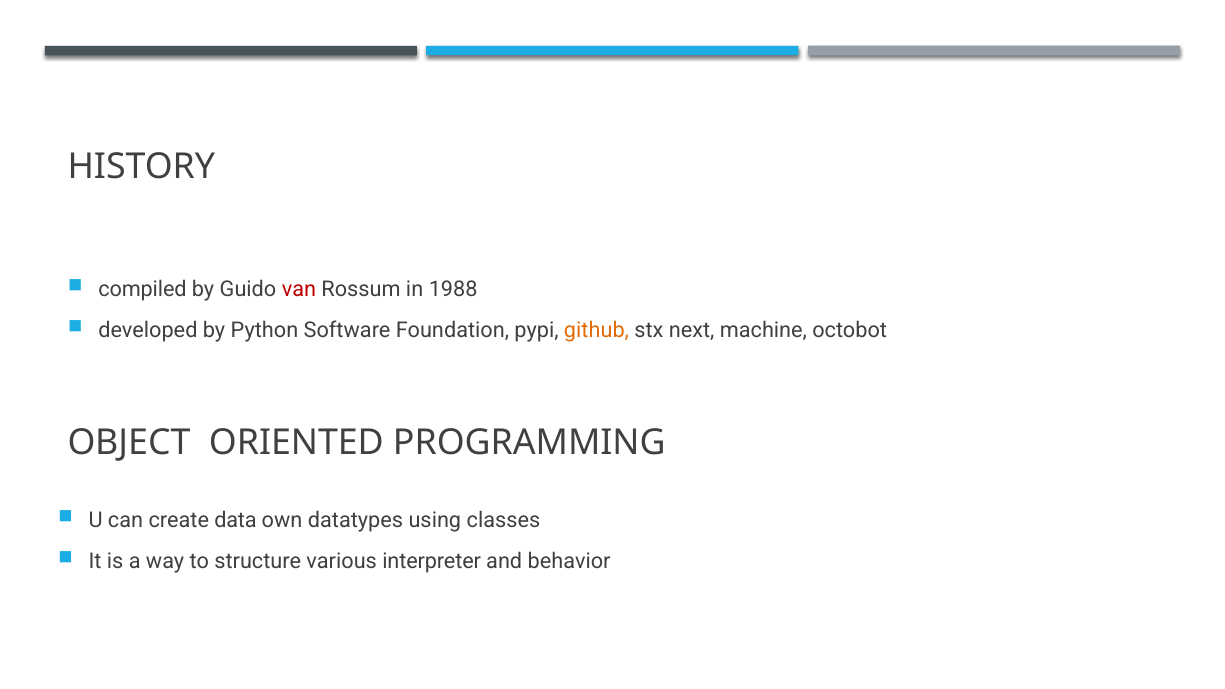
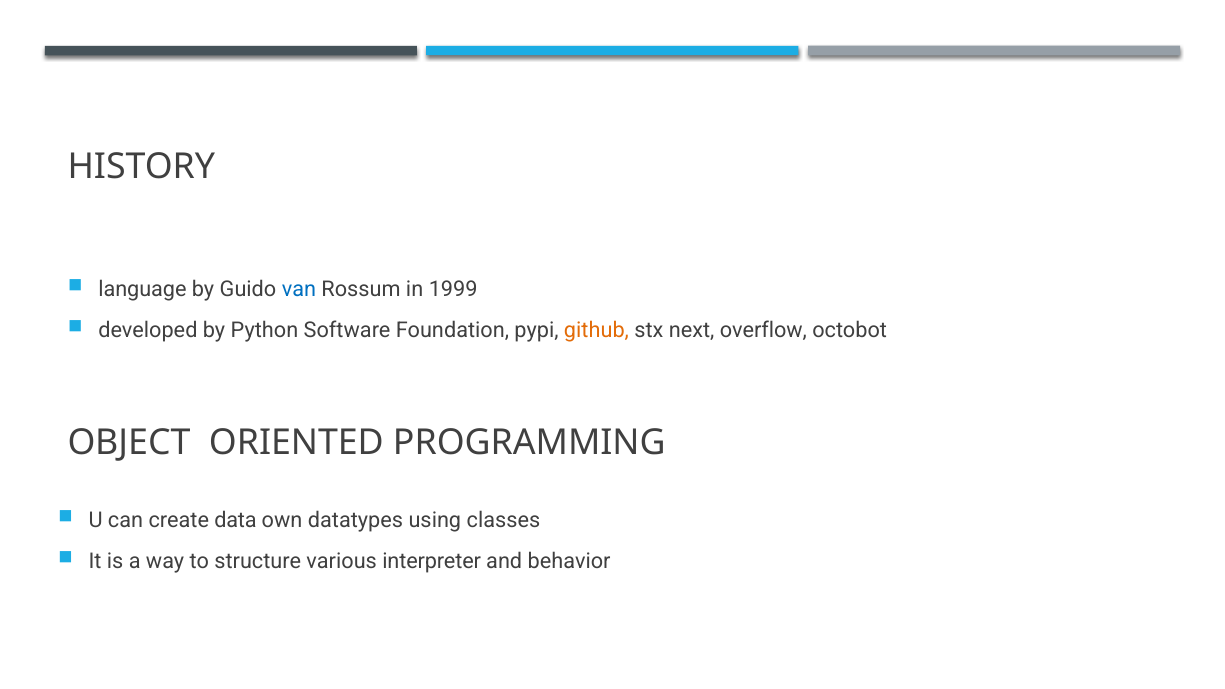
compiled: compiled -> language
van colour: red -> blue
1988: 1988 -> 1999
machine: machine -> overflow
